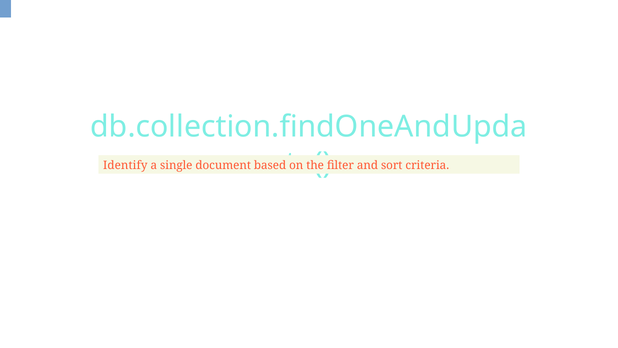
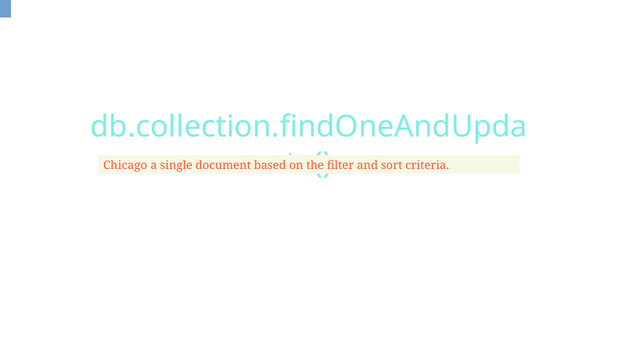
Identify: Identify -> Chicago
